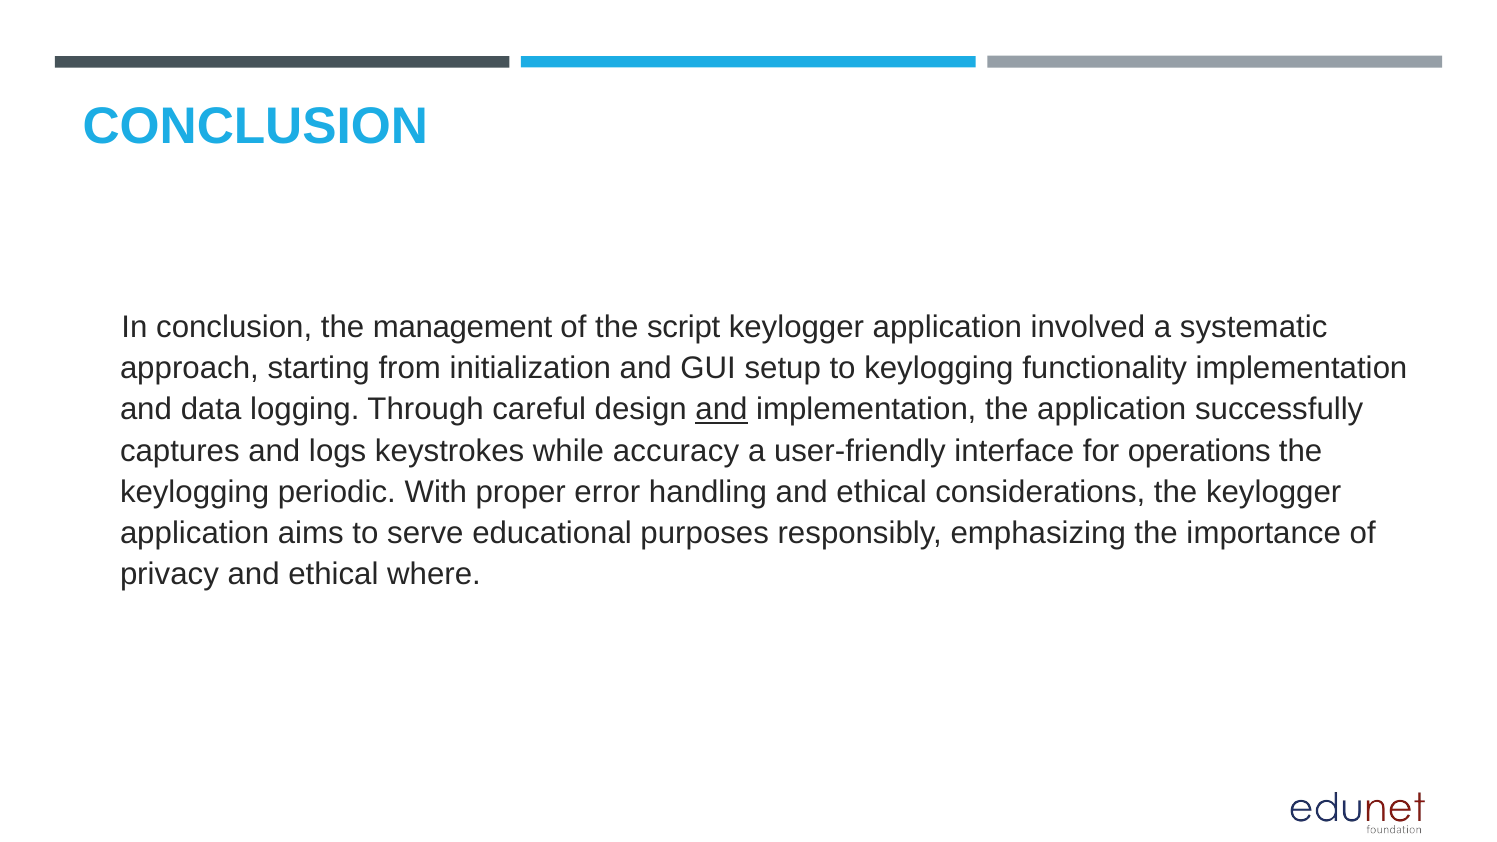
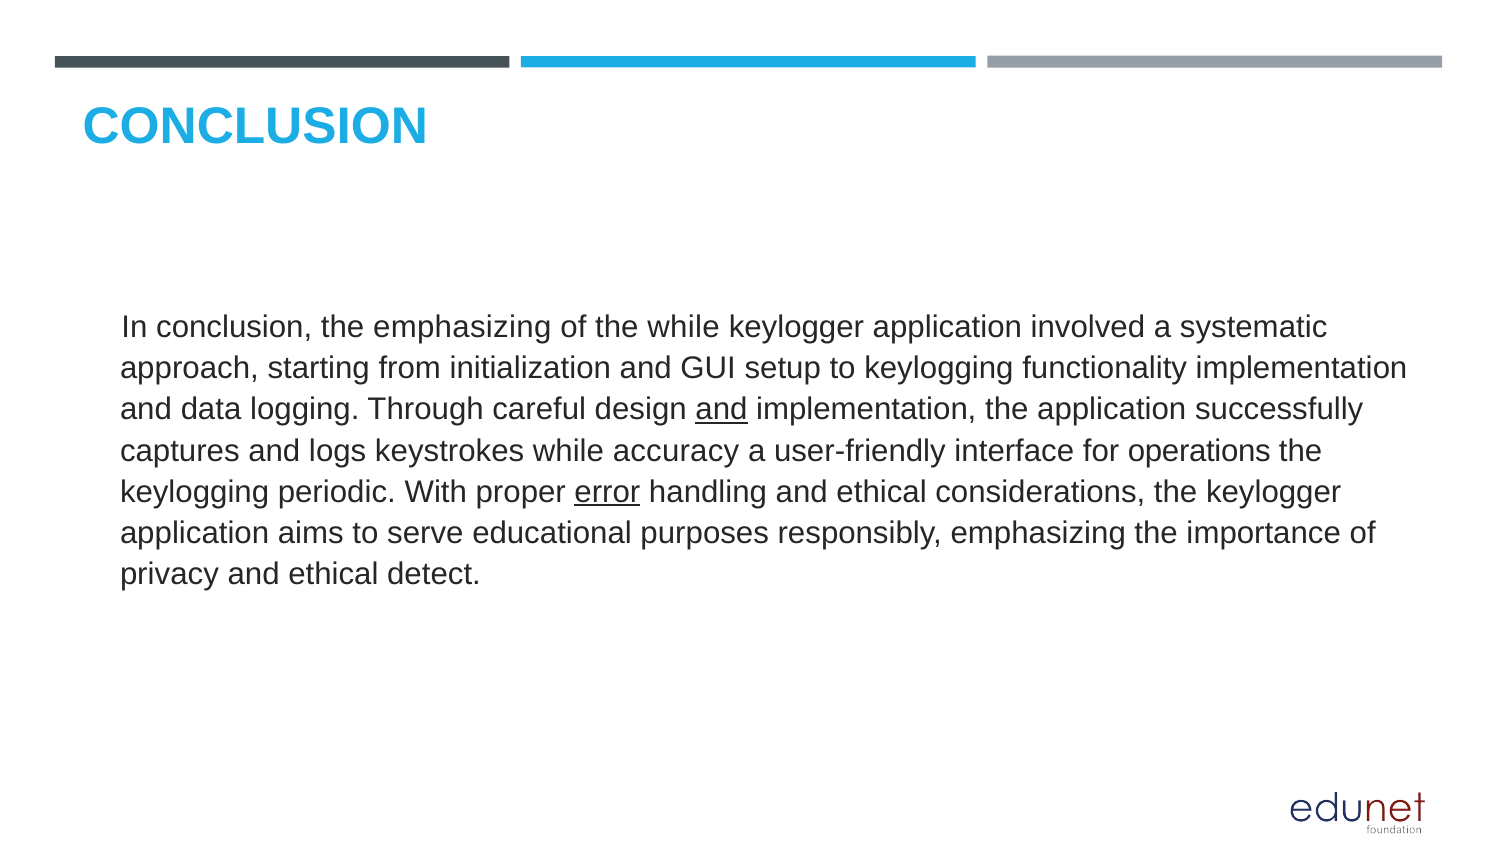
the management: management -> emphasizing
the script: script -> while
error underline: none -> present
where: where -> detect
